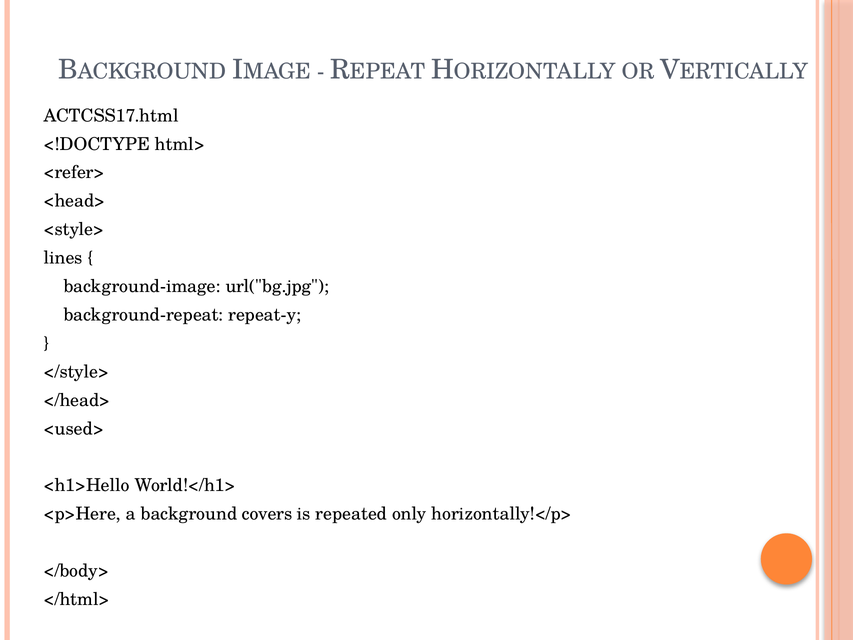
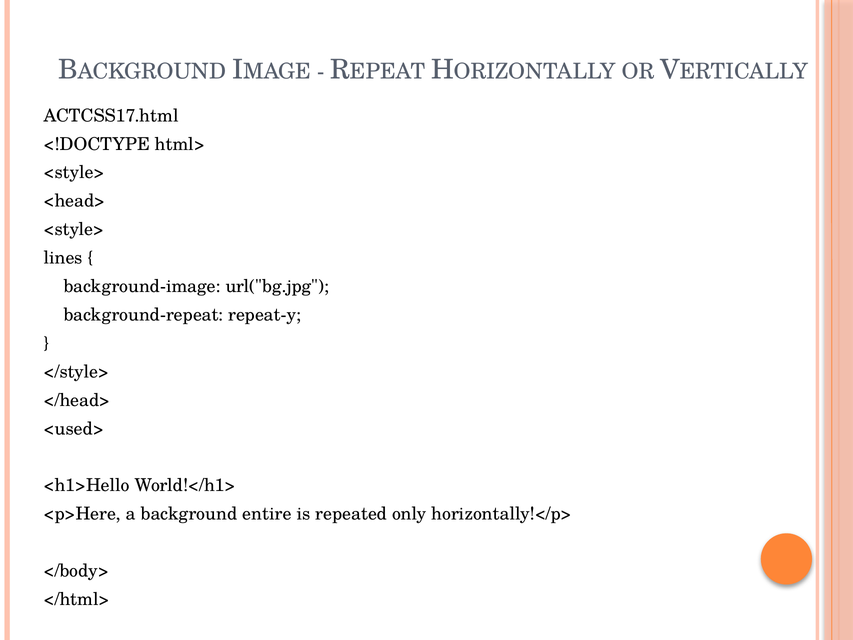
<refer> at (74, 173): <refer> -> <style>
covers: covers -> entire
